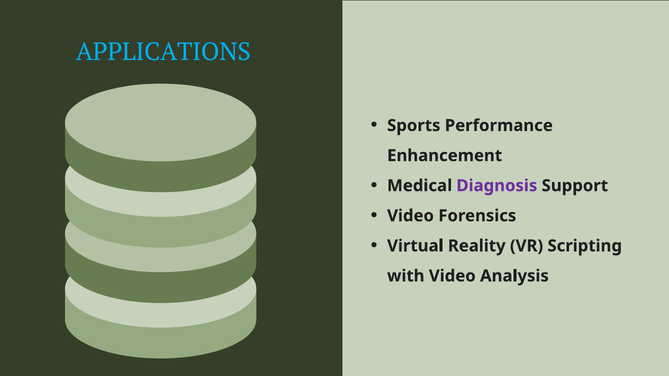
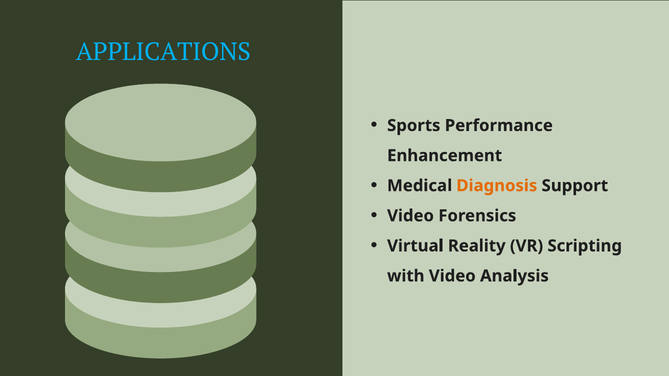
Diagnosis colour: purple -> orange
